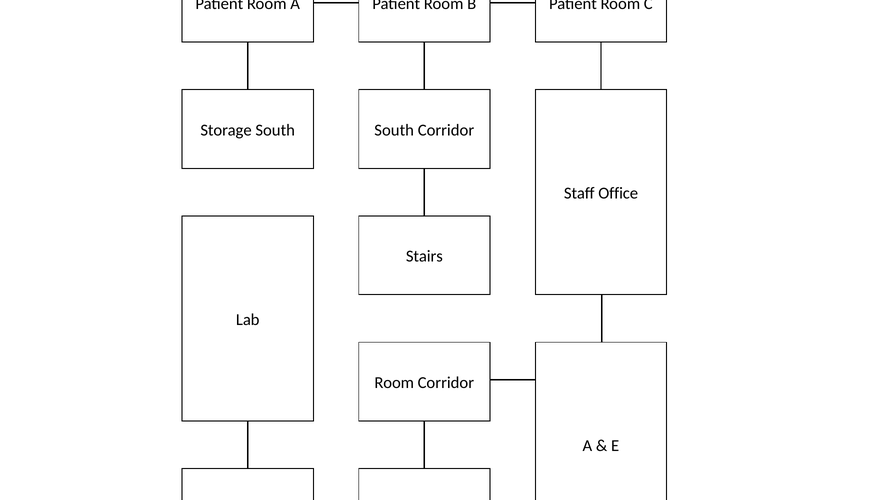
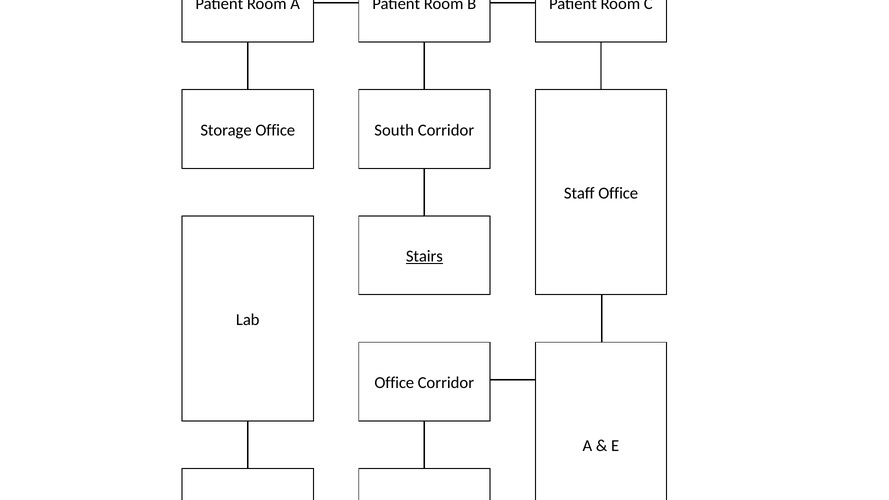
Storage South: South -> Office
Stairs underline: none -> present
Room at (394, 383): Room -> Office
